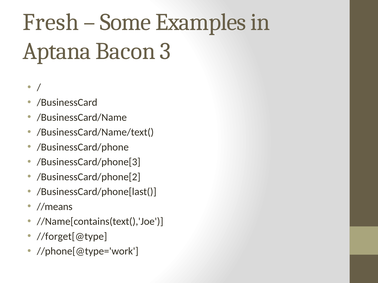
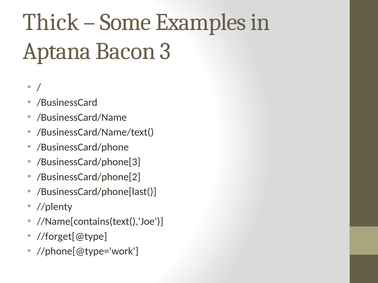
Fresh: Fresh -> Thick
//means: //means -> //plenty
